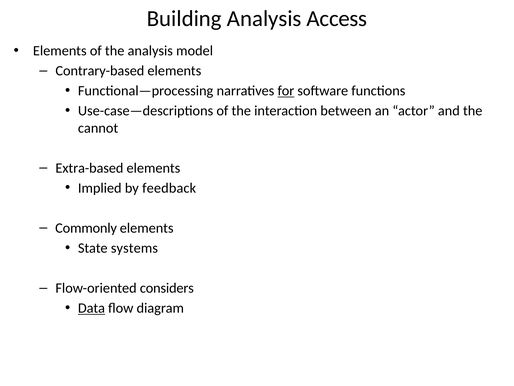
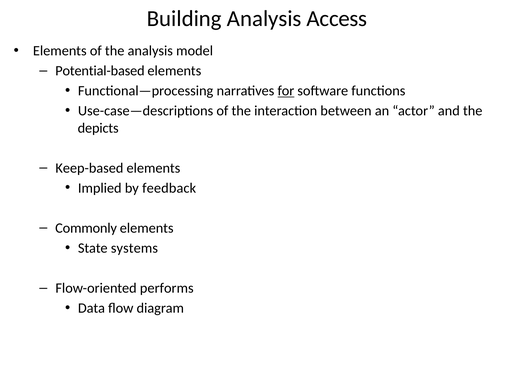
Contrary-based: Contrary-based -> Potential-based
cannot: cannot -> depicts
Extra-based: Extra-based -> Keep-based
considers: considers -> performs
Data underline: present -> none
